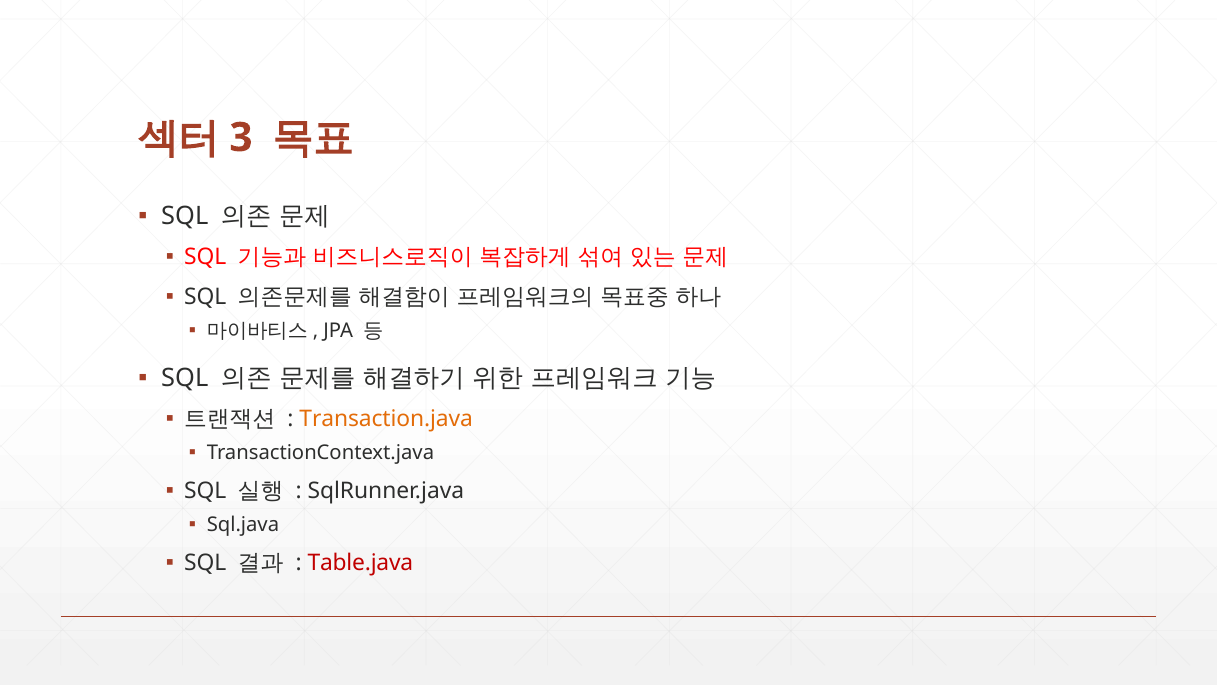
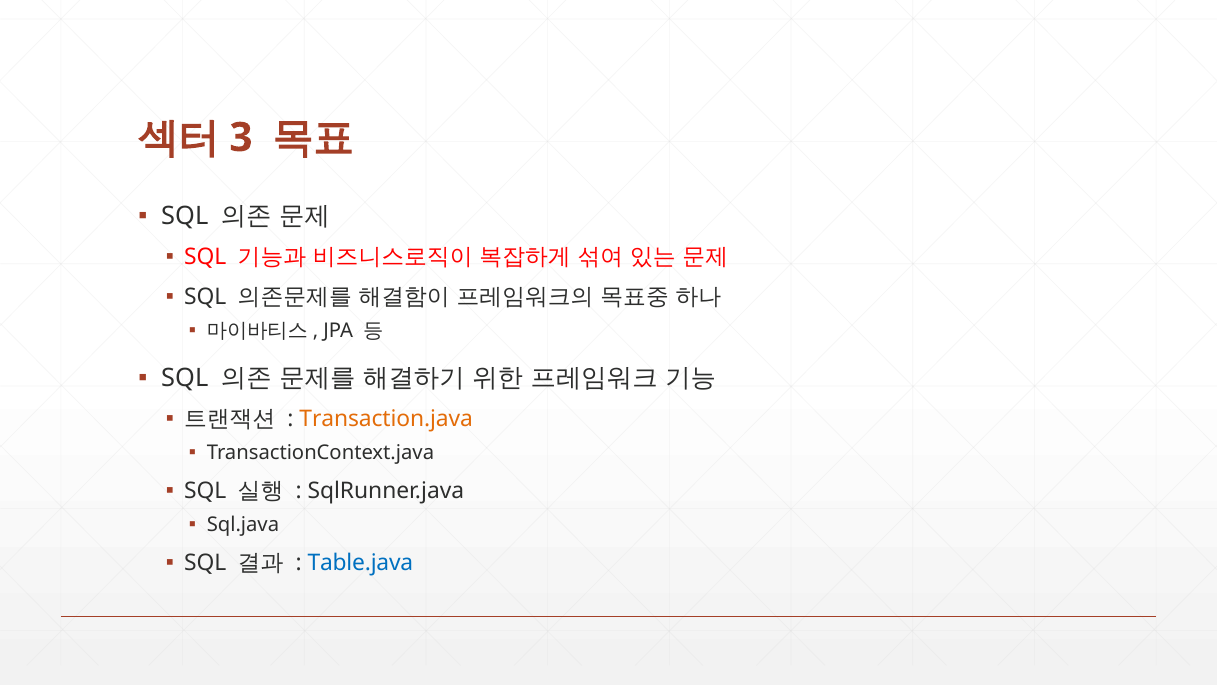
Table.java colour: red -> blue
